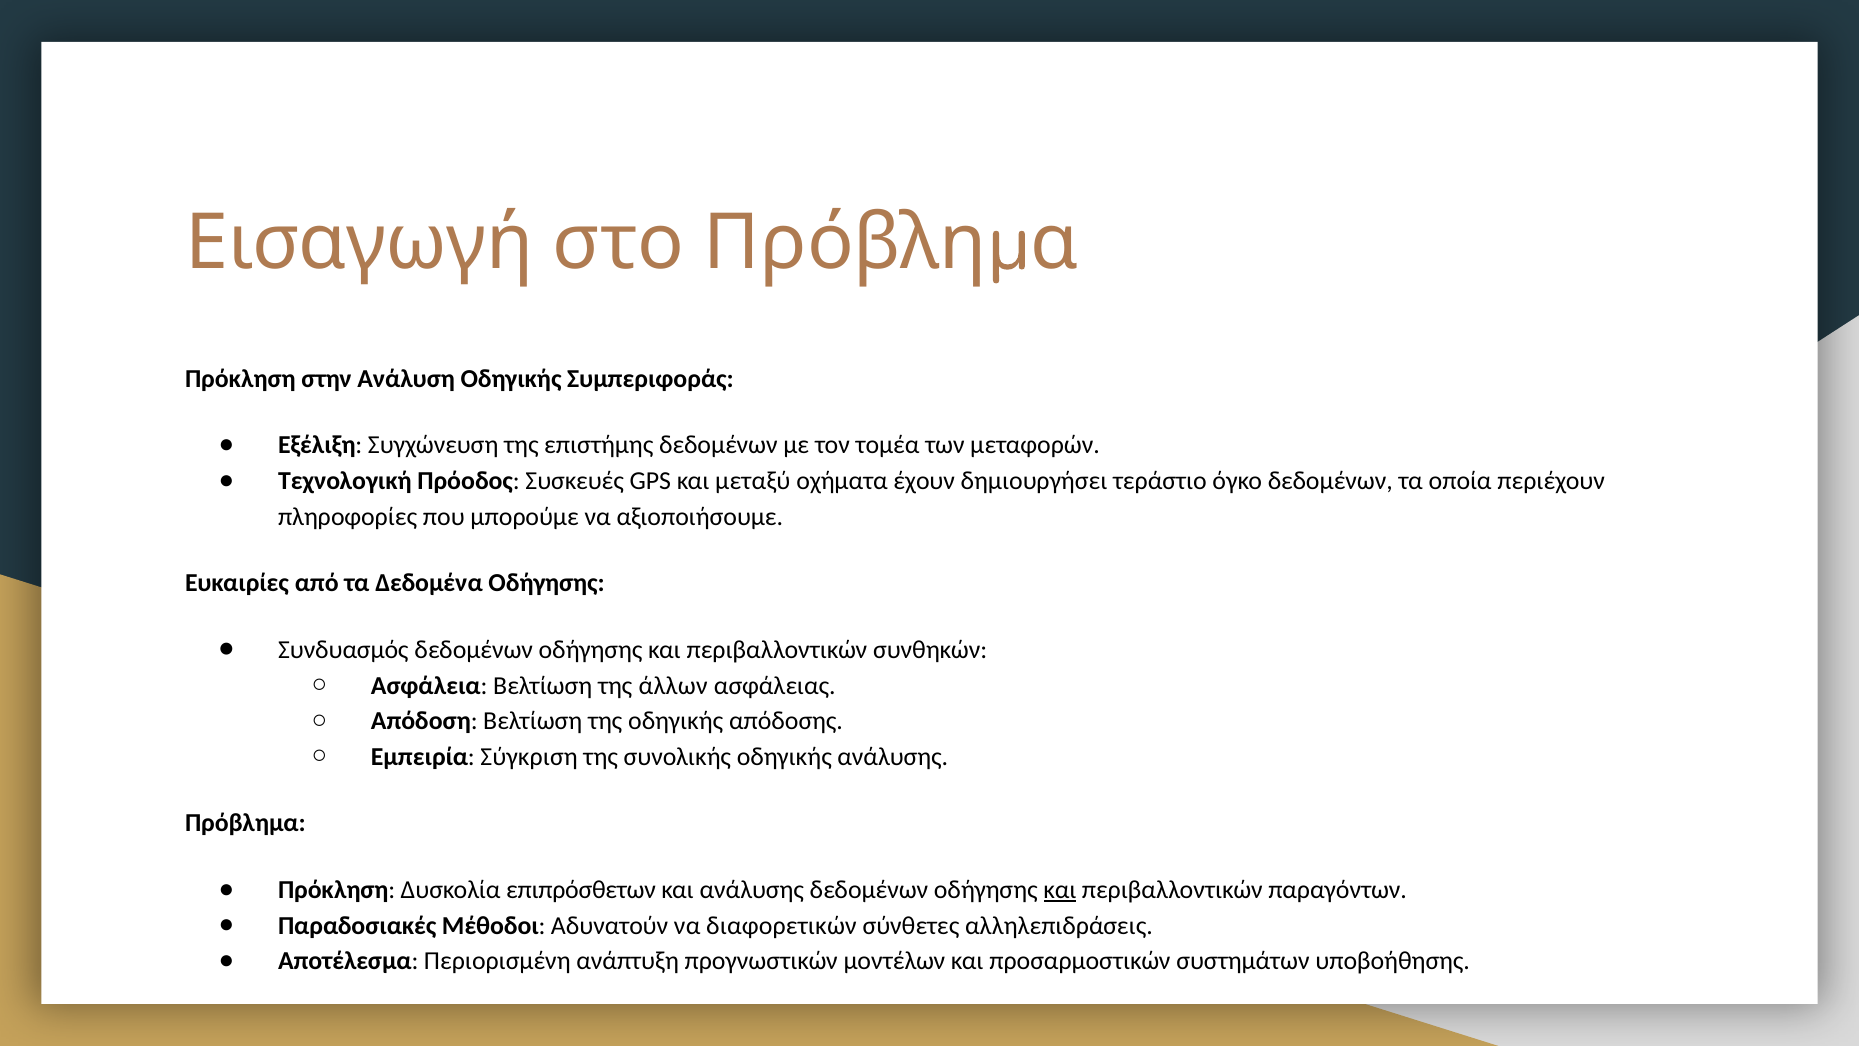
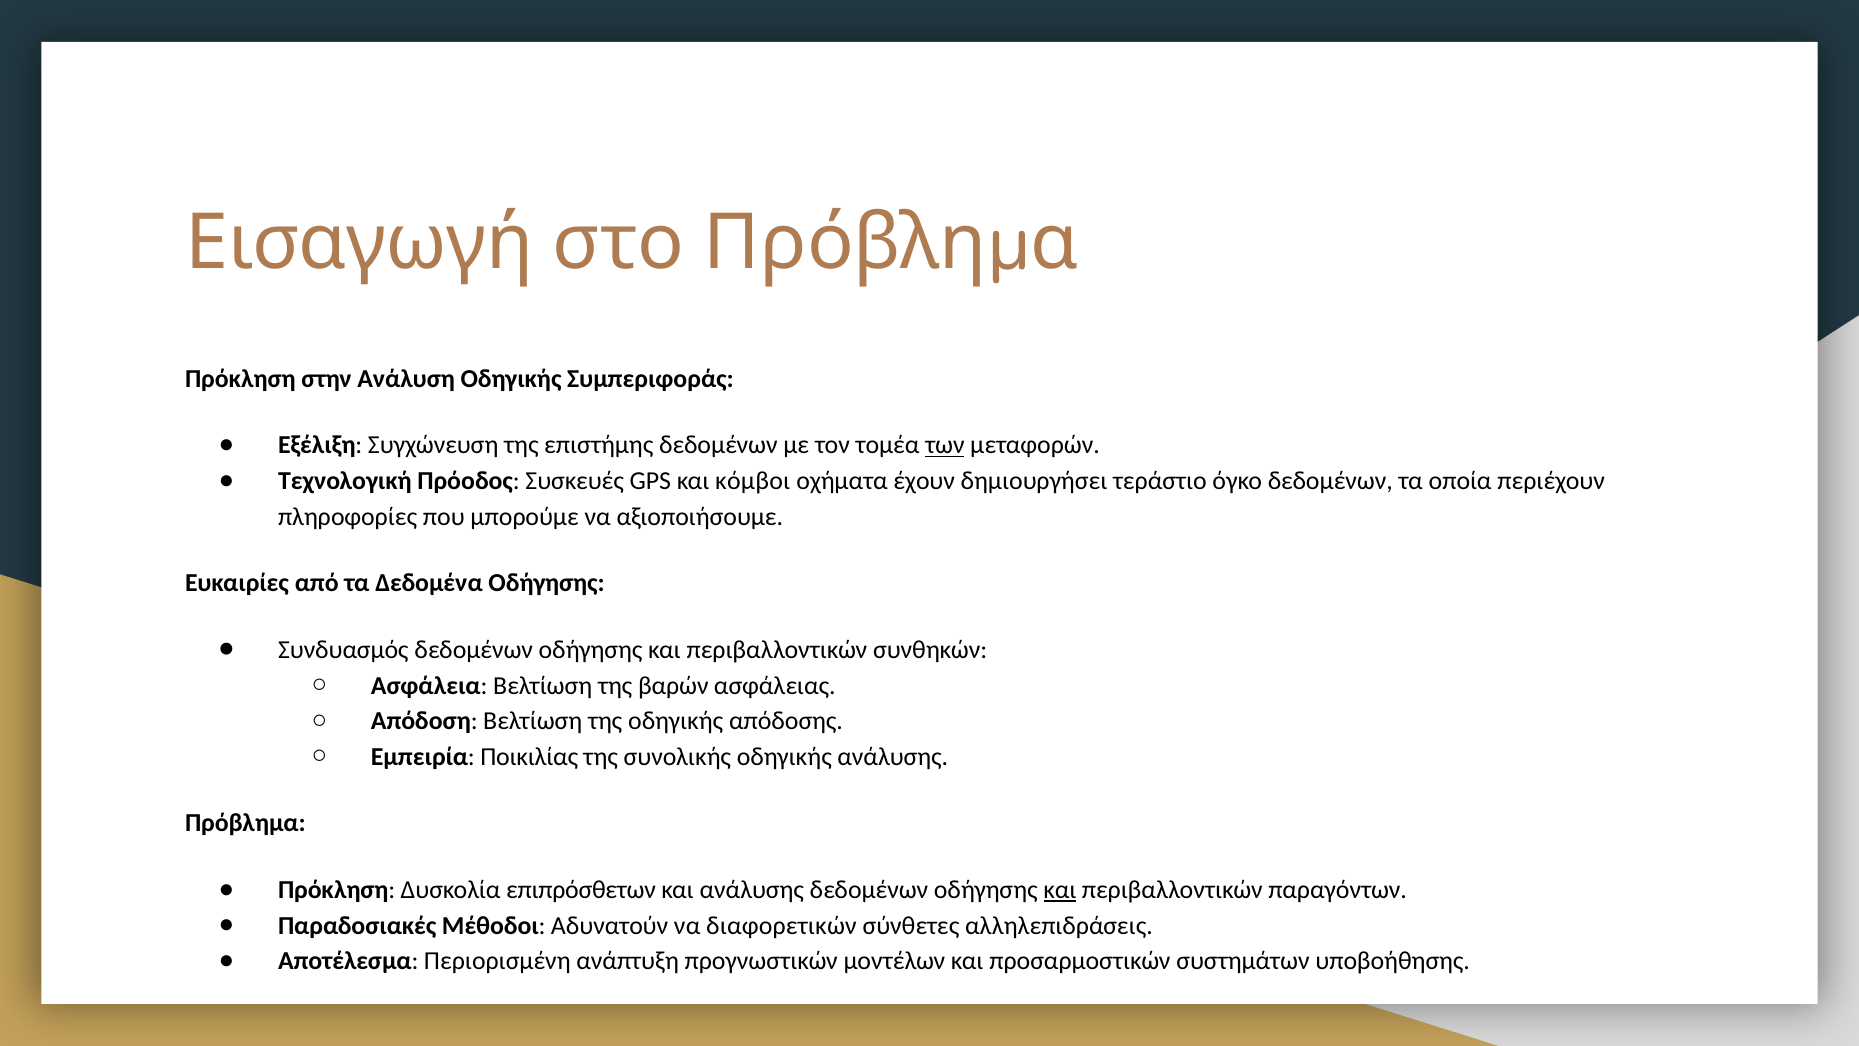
των underline: none -> present
μεταξύ: μεταξύ -> κόμβοι
άλλων: άλλων -> βαρών
Σύγκριση: Σύγκριση -> Ποικιλίας
